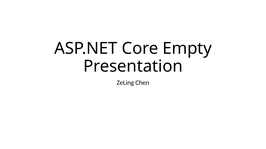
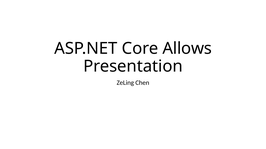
Empty: Empty -> Allows
